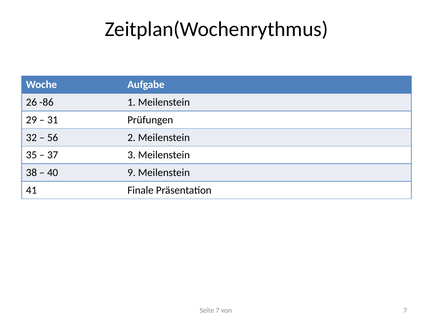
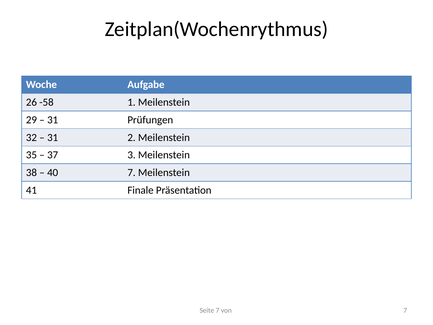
-86: -86 -> -58
56 at (53, 137): 56 -> 31
40 9: 9 -> 7
